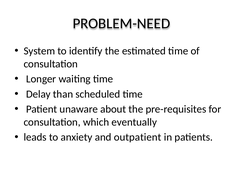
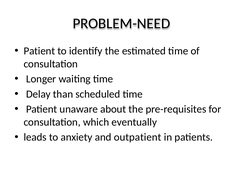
System at (39, 51): System -> Patient
